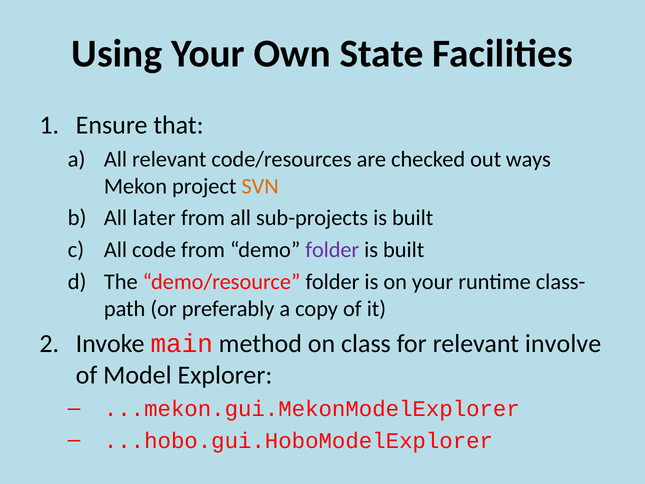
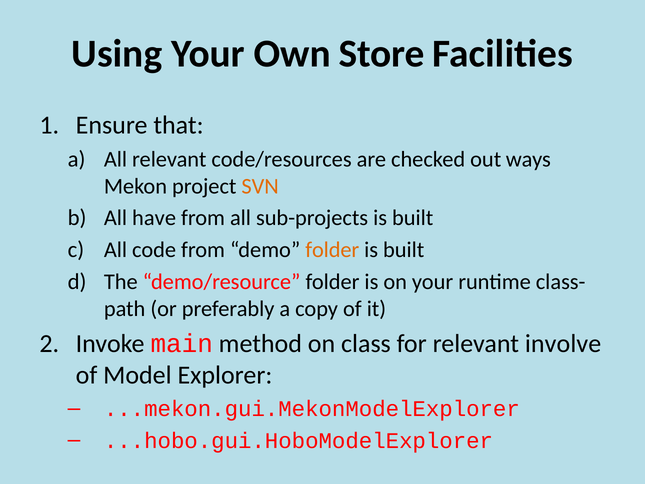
State: State -> Store
later: later -> have
folder at (332, 250) colour: purple -> orange
